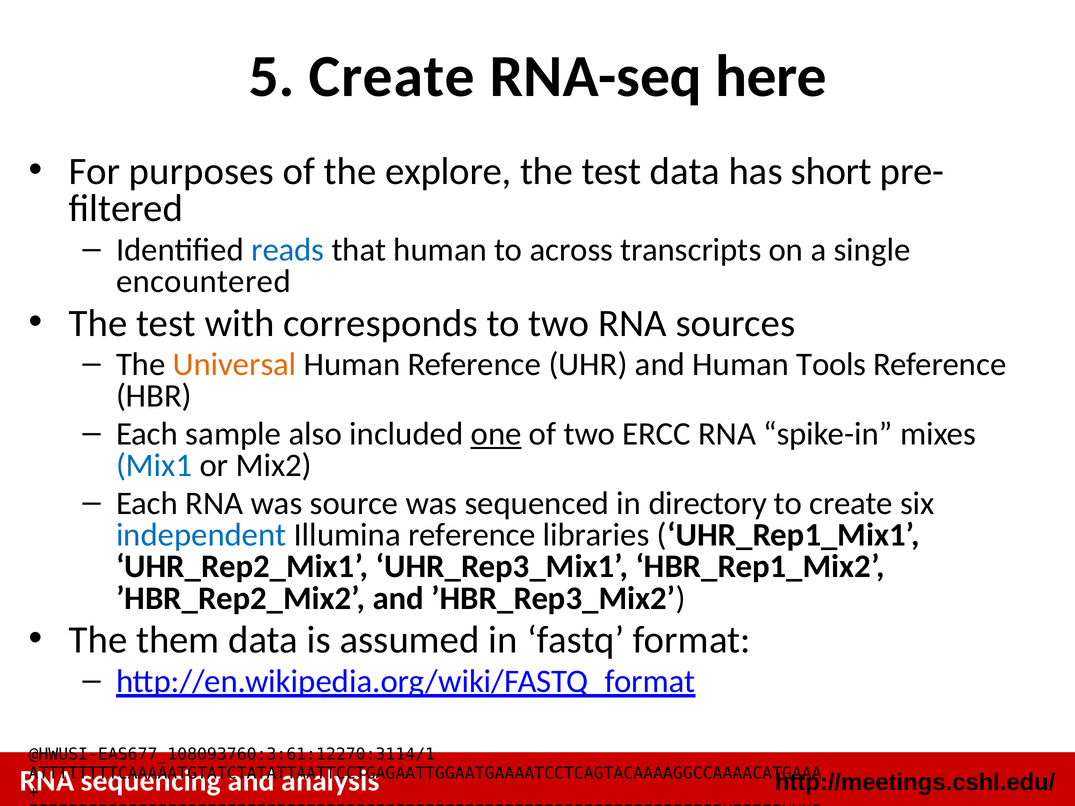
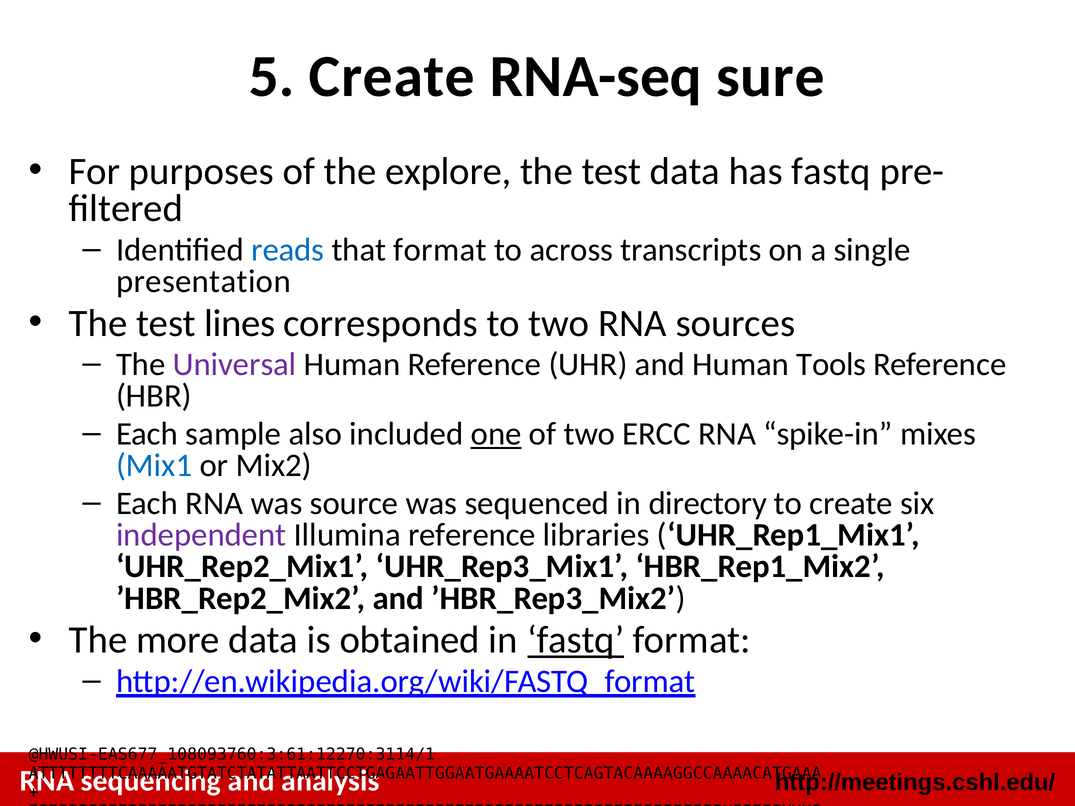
here: here -> sure
has short: short -> fastq
that human: human -> format
encountered: encountered -> presentation
with: with -> lines
Universal colour: orange -> purple
independent colour: blue -> purple
them: them -> more
assumed: assumed -> obtained
fastq at (576, 640) underline: none -> present
